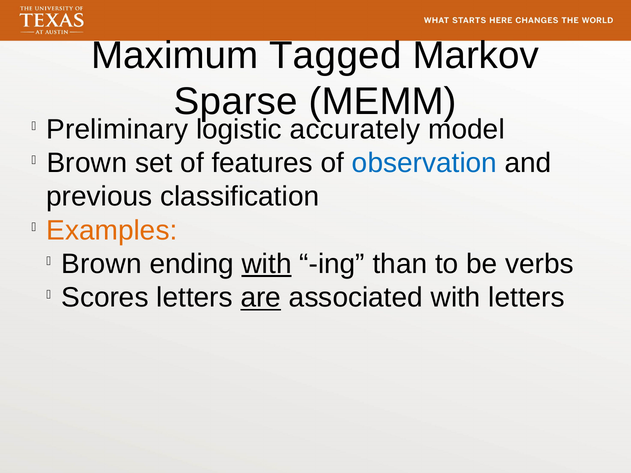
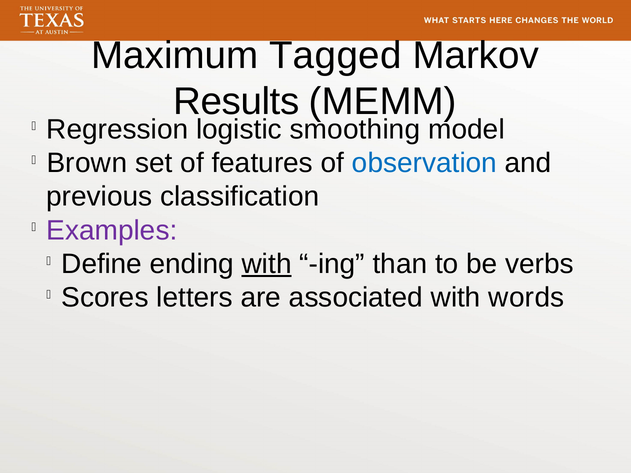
Sparse: Sparse -> Results
Preliminary: Preliminary -> Regression
accurately: accurately -> smoothing
Examples colour: orange -> purple
Brown at (102, 264): Brown -> Define
are underline: present -> none
with letters: letters -> words
